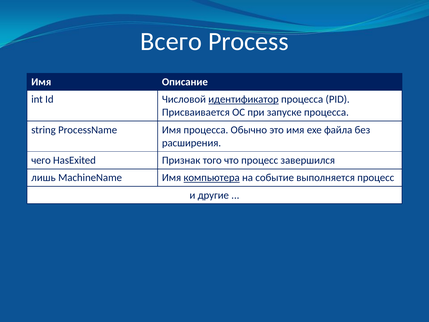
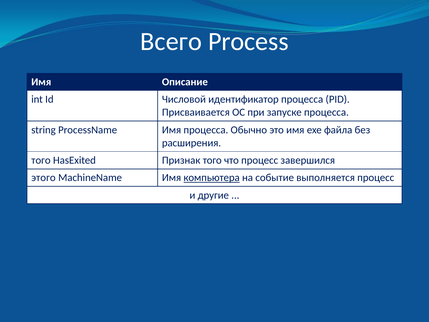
идентификатор underline: present -> none
чего at (41, 160): чего -> того
лишь: лишь -> этого
